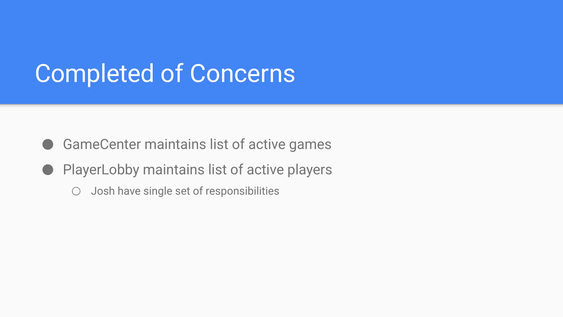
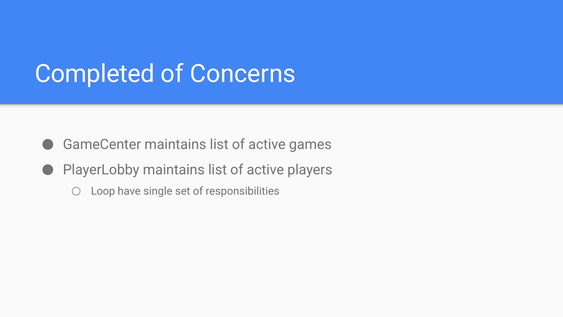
Josh: Josh -> Loop
